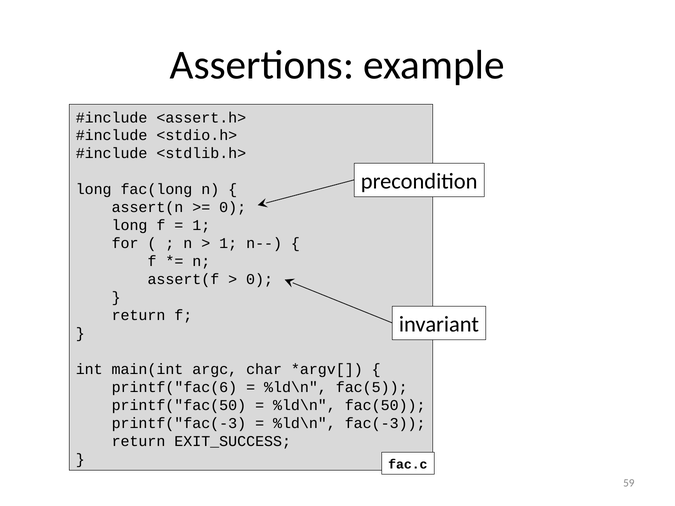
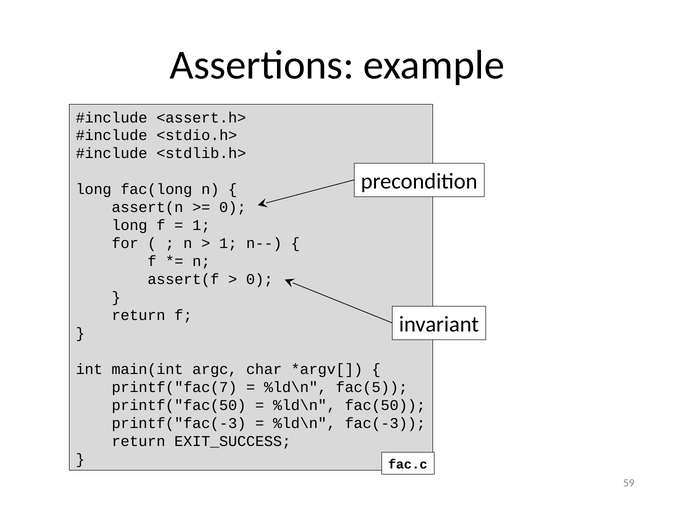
printf("fac(6: printf("fac(6 -> printf("fac(7
